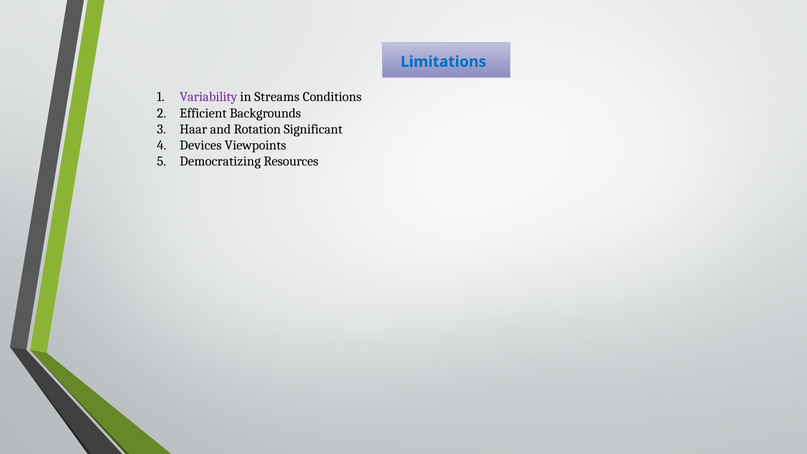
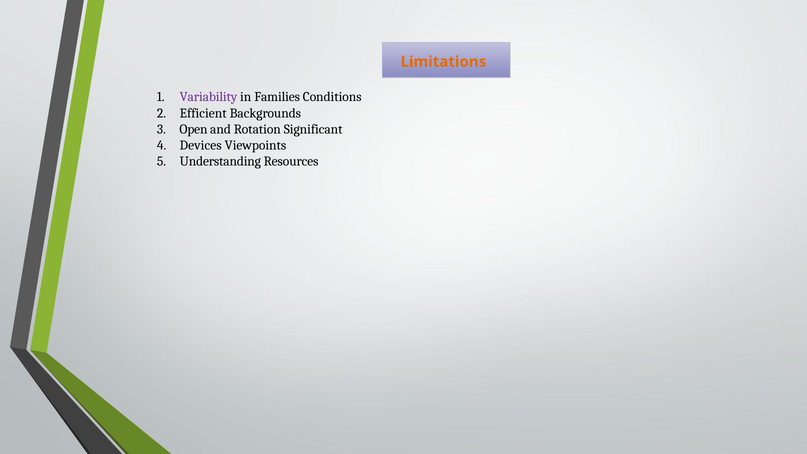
Limitations colour: blue -> orange
Streams: Streams -> Families
Haar: Haar -> Open
Democratizing: Democratizing -> Understanding
